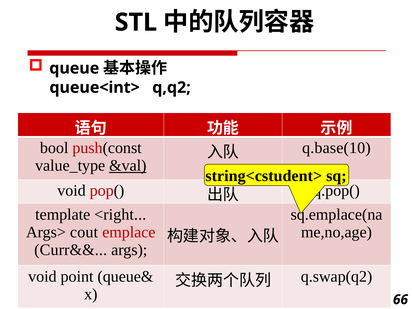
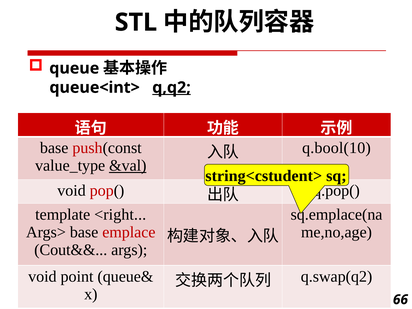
q,q2 underline: none -> present
bool at (54, 148): bool -> base
q.base(10: q.base(10 -> q.bool(10
Args> cout: cout -> base
Curr&&: Curr&& -> Cout&&
